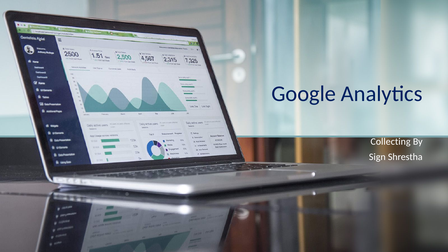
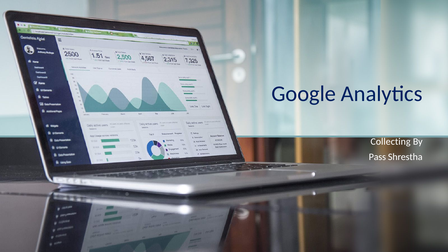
Sign: Sign -> Pass
